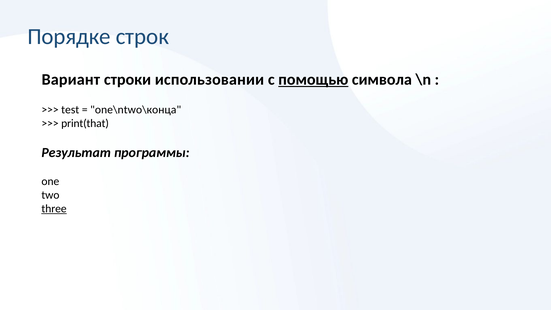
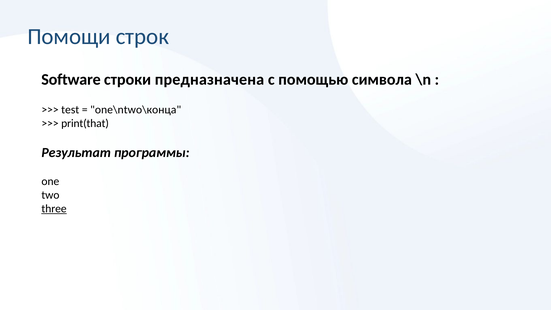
Порядке: Порядке -> Помощи
Вариант: Вариант -> Software
использовании: использовании -> предназначена
помощью underline: present -> none
